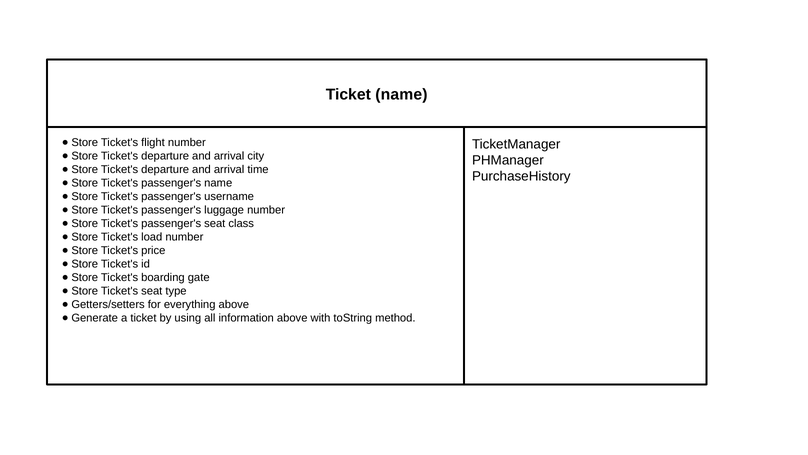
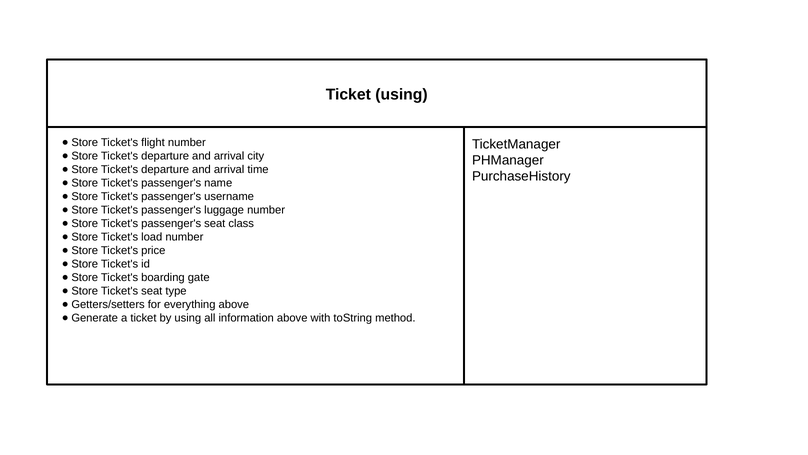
Ticket name: name -> using
